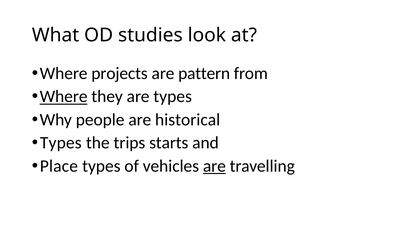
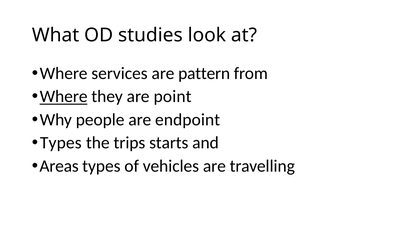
projects: projects -> services
are types: types -> point
historical: historical -> endpoint
Place: Place -> Areas
are at (214, 166) underline: present -> none
